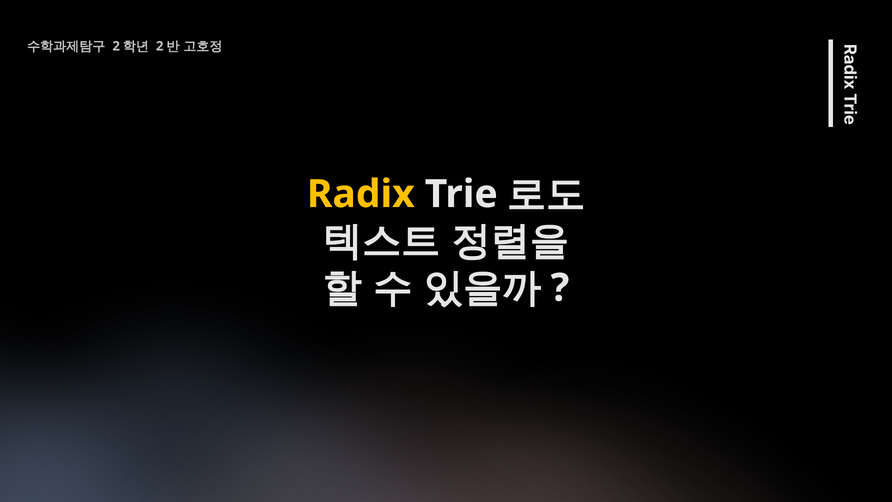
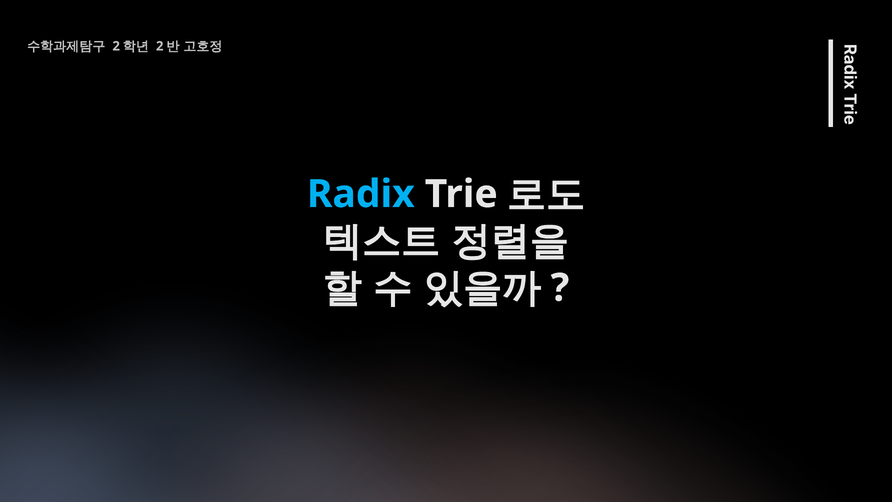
Radix colour: yellow -> light blue
